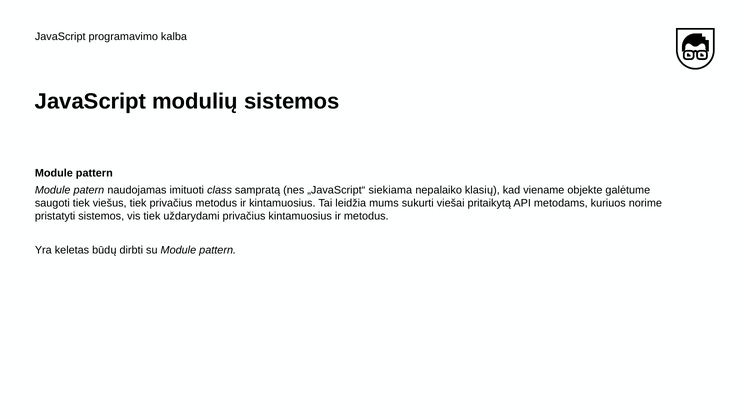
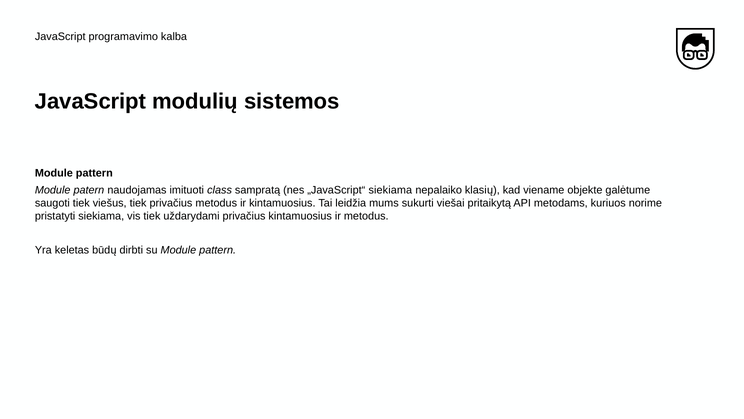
pristatyti sistemos: sistemos -> siekiama
